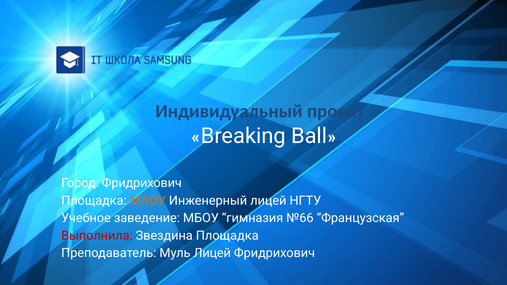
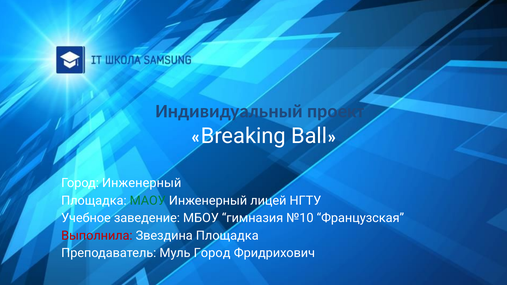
Город Фридрихович: Фридрихович -> Инженерный
МАОУ colour: orange -> green
№66: №66 -> №10
Муль Лицей: Лицей -> Город
